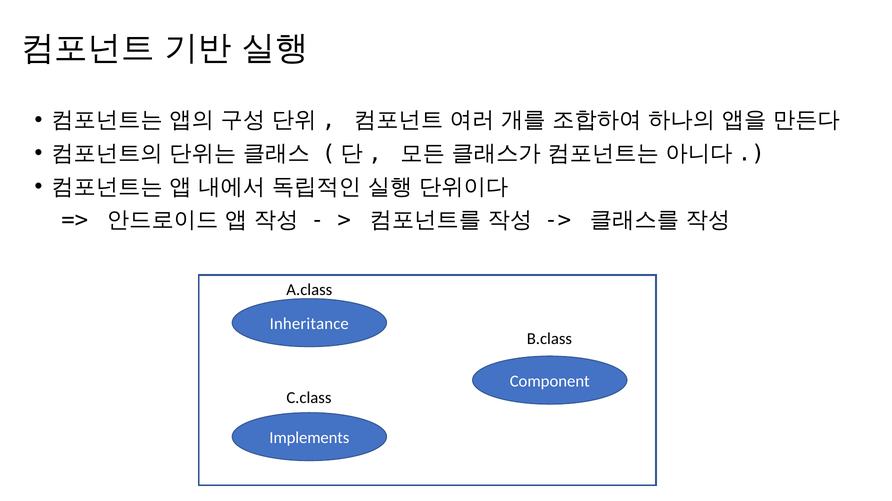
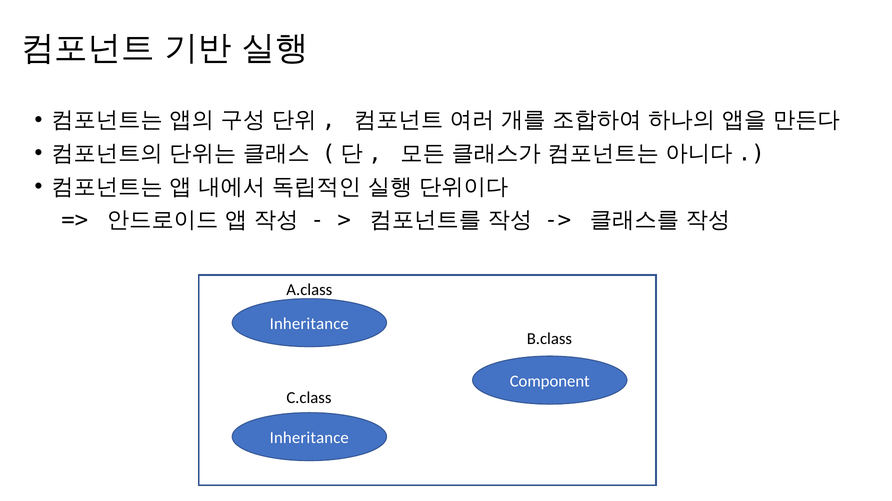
Implements at (309, 438): Implements -> Inheritance
